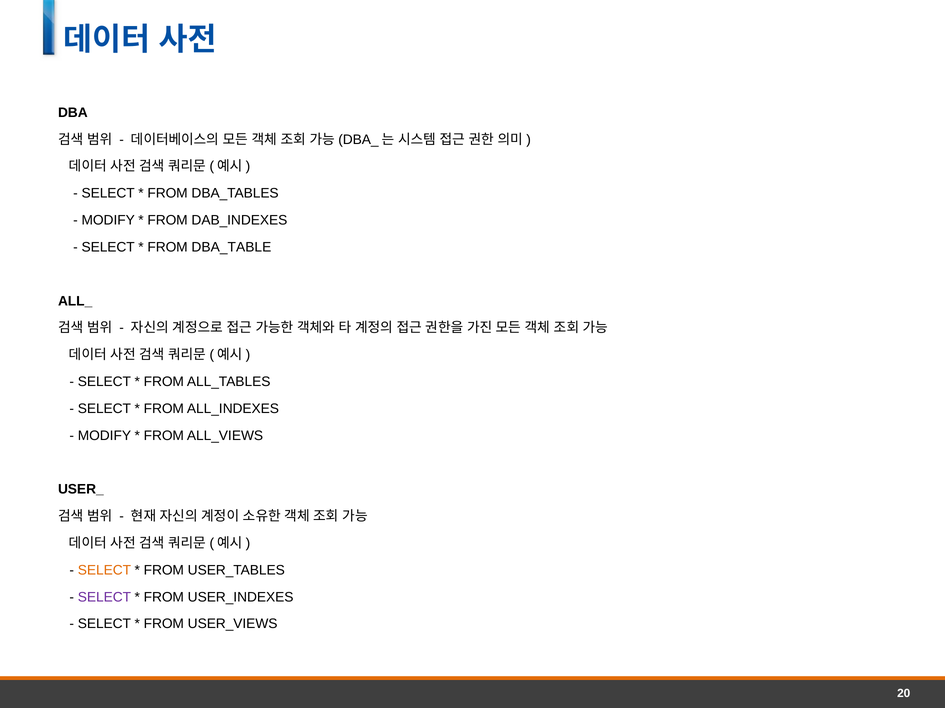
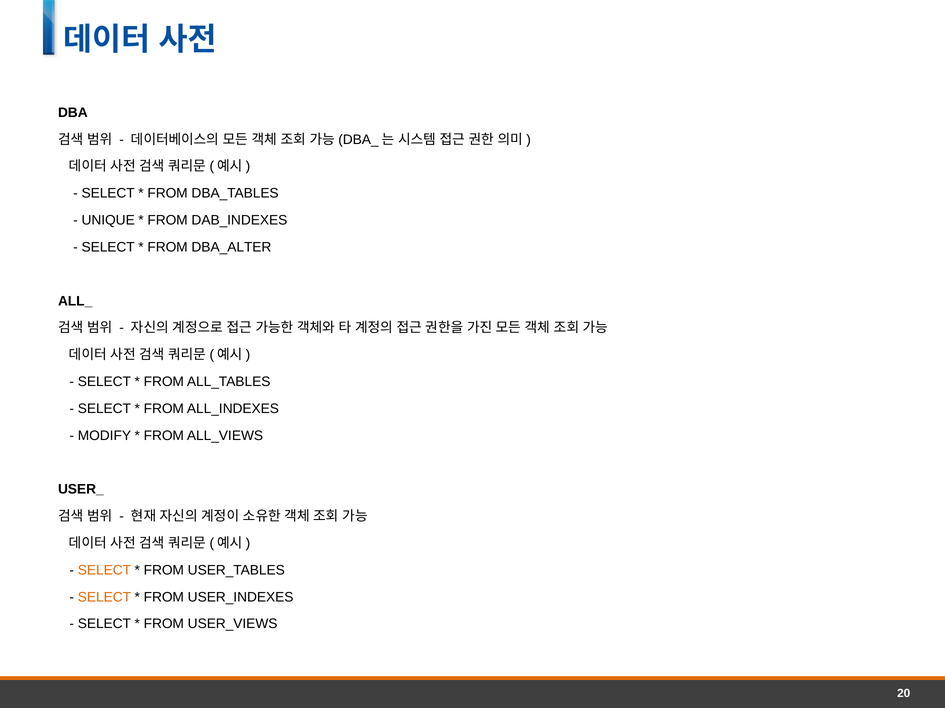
MODIFY at (108, 221): MODIFY -> UNIQUE
DBA_TABLE: DBA_TABLE -> DBA_ALTER
SELECT at (104, 598) colour: purple -> orange
